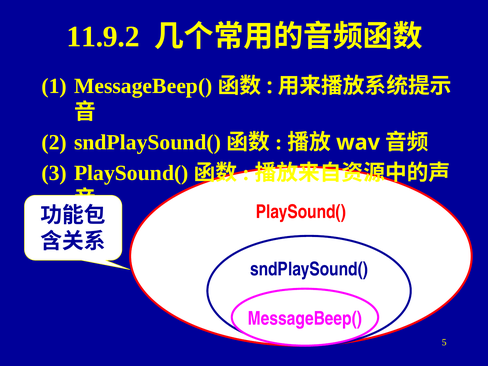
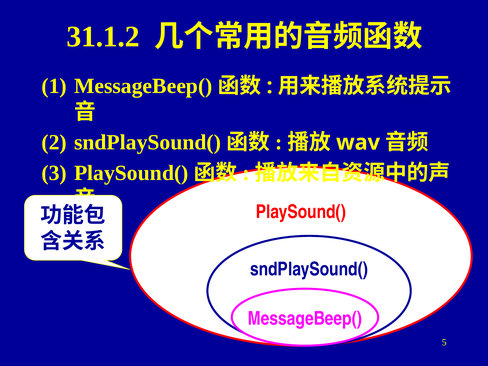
11.9.2: 11.9.2 -> 31.1.2
